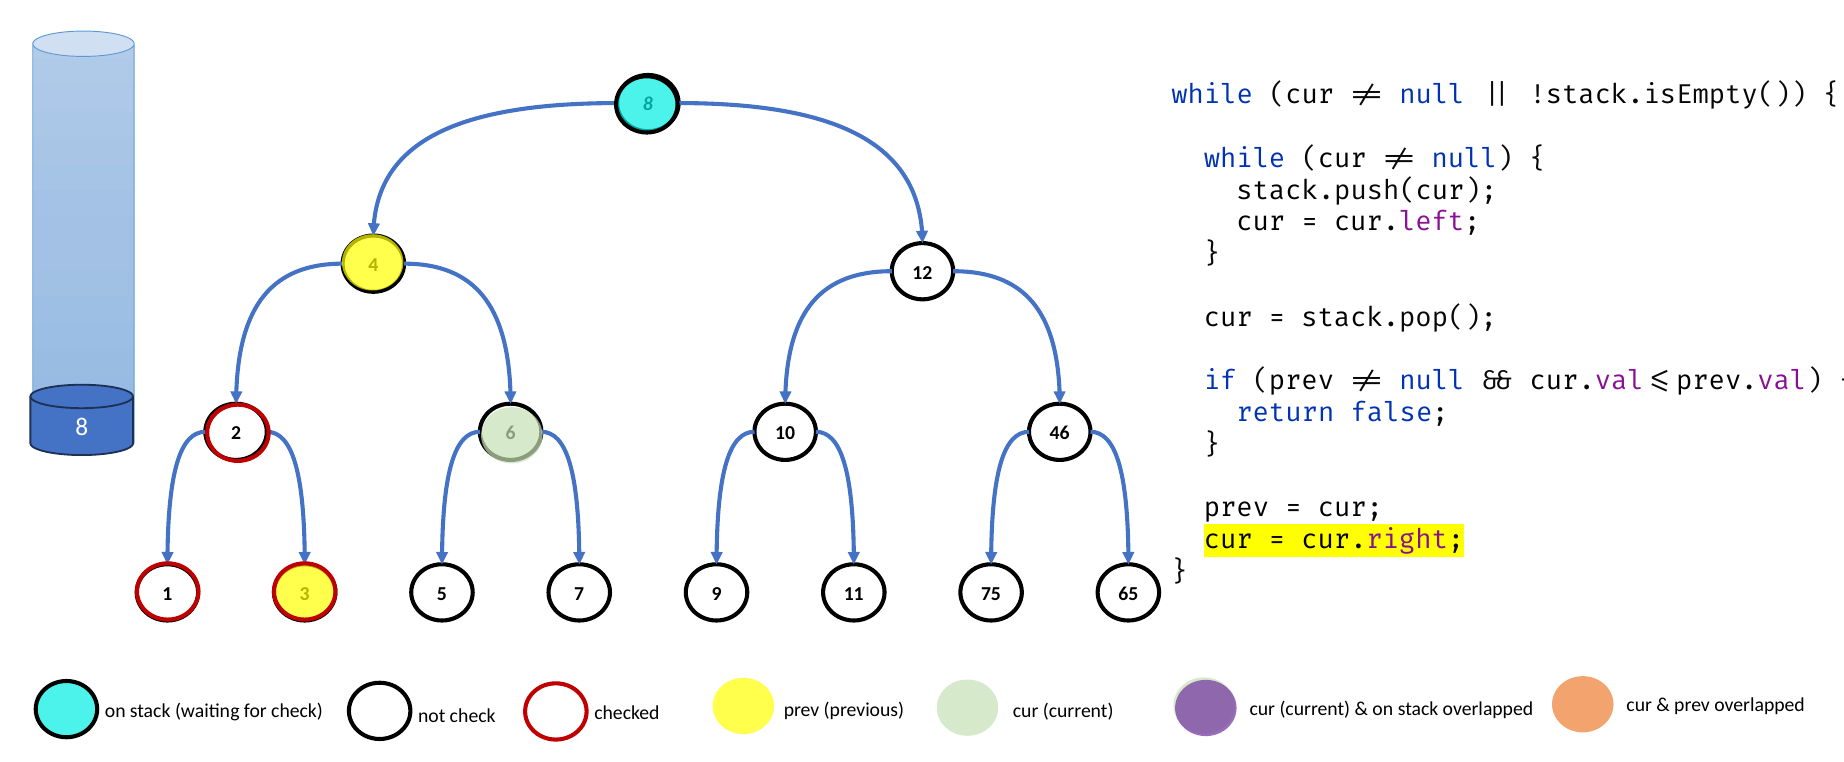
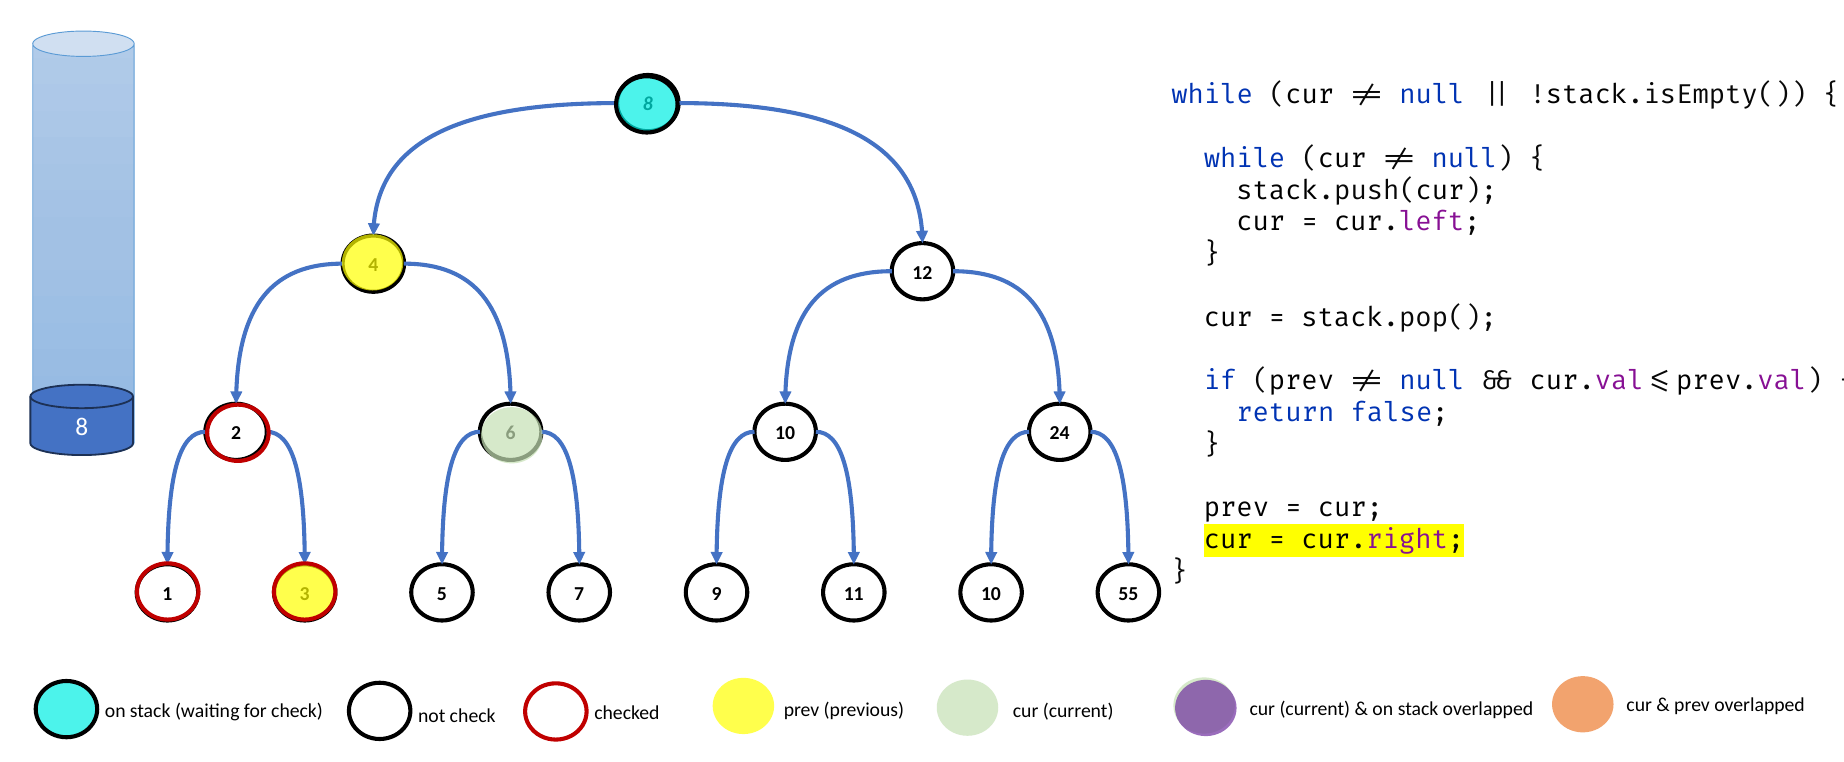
46: 46 -> 24
5 75: 75 -> 10
65: 65 -> 55
